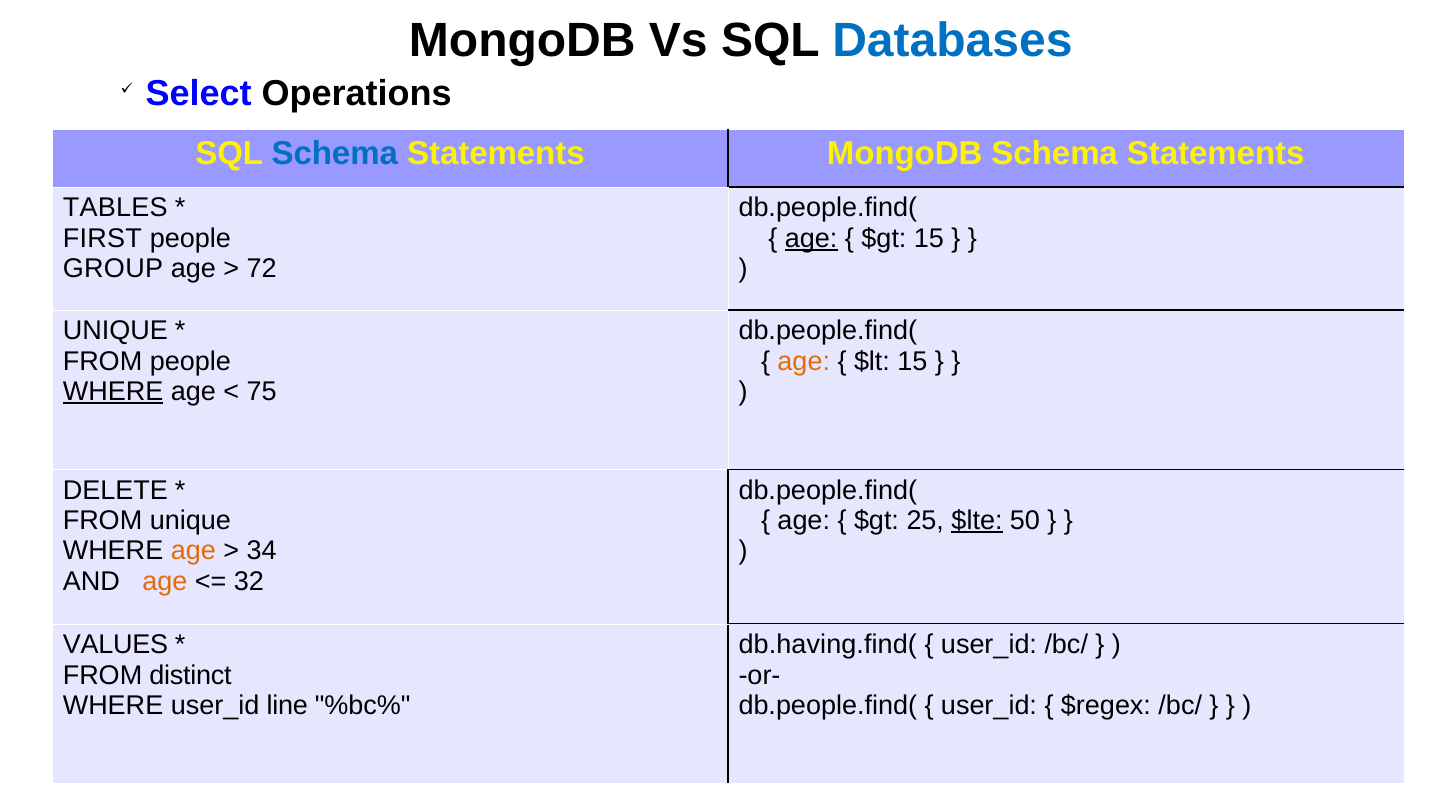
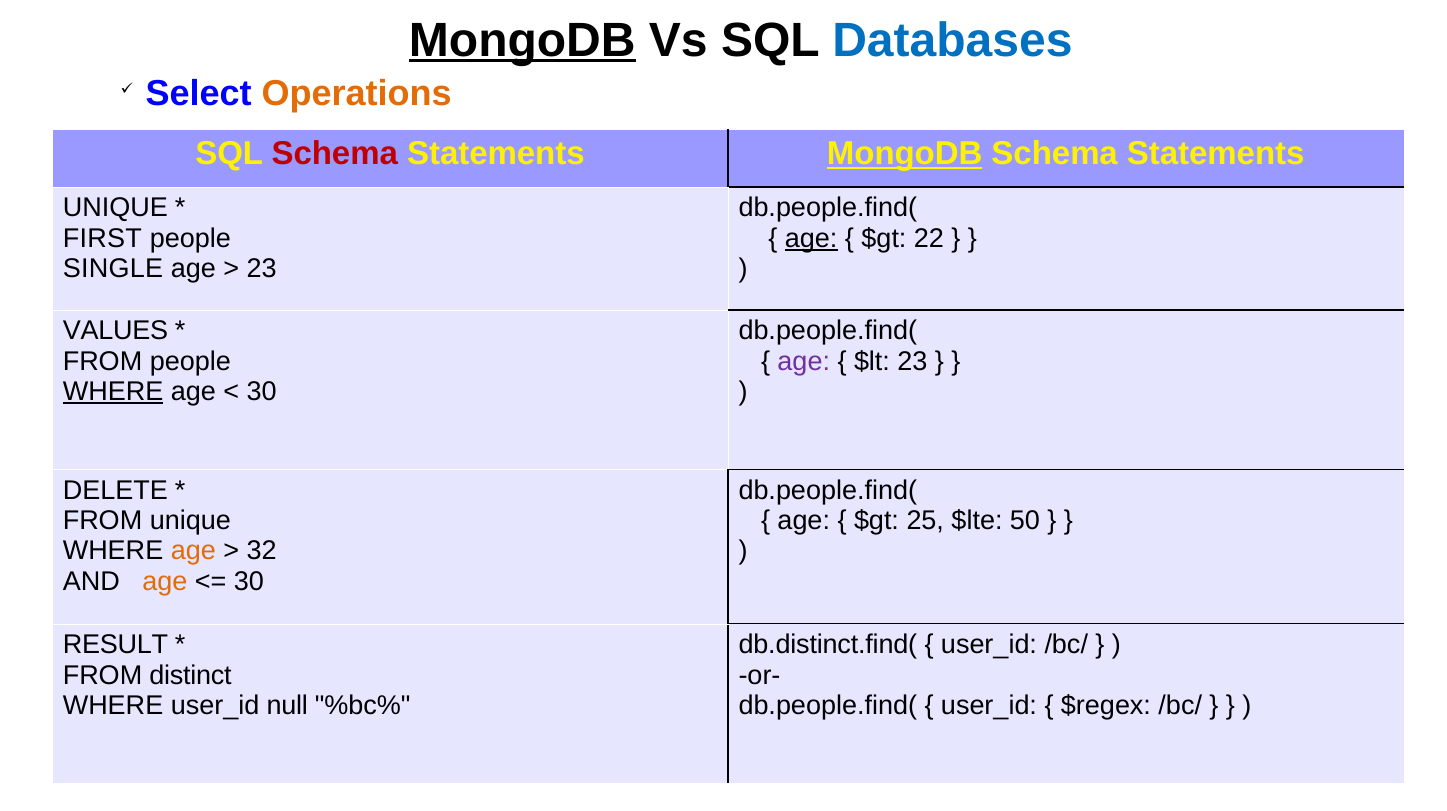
MongoDB at (522, 40) underline: none -> present
Operations colour: black -> orange
Schema at (335, 153) colour: blue -> red
MongoDB at (905, 153) underline: none -> present
TABLES at (115, 208): TABLES -> UNIQUE
$gt 15: 15 -> 22
GROUP: GROUP -> SINGLE
72 at (262, 268): 72 -> 23
UNIQUE at (115, 331): UNIQUE -> VALUES
age at (804, 361) colour: orange -> purple
$lt 15: 15 -> 23
75 at (262, 391): 75 -> 30
$lte underline: present -> none
34: 34 -> 32
32 at (249, 581): 32 -> 30
VALUES: VALUES -> RESULT
db.having.find(: db.having.find( -> db.distinct.find(
line: line -> null
